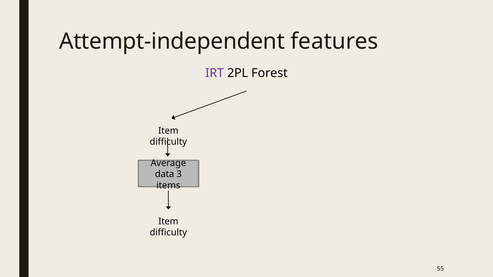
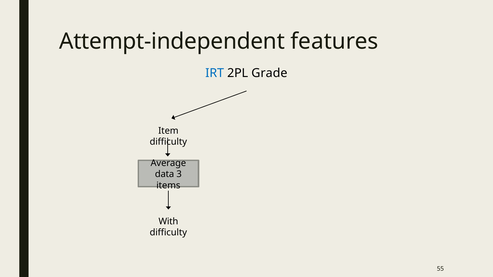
IRT colour: purple -> blue
Forest: Forest -> Grade
Item at (168, 222): Item -> With
